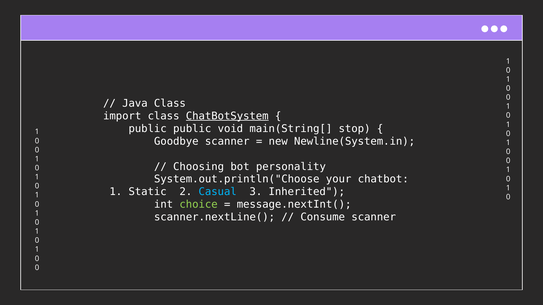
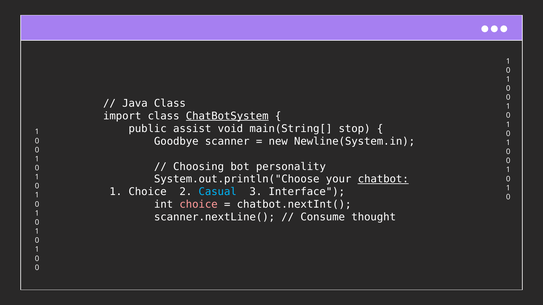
public public: public -> assist
chatbot underline: none -> present
1 Static: Static -> Choice
Inherited: Inherited -> Interface
choice at (199, 205) colour: light green -> pink
message.nextInt(: message.nextInt( -> chatbot.nextInt(
Consume scanner: scanner -> thought
